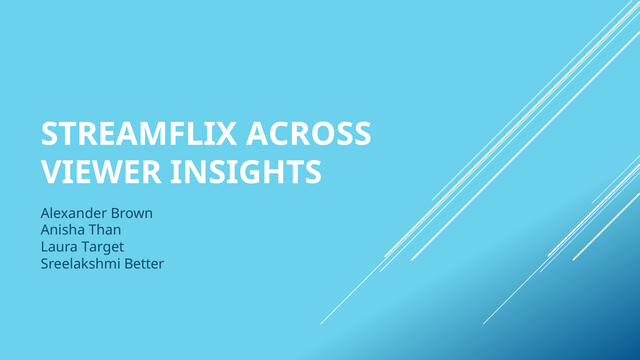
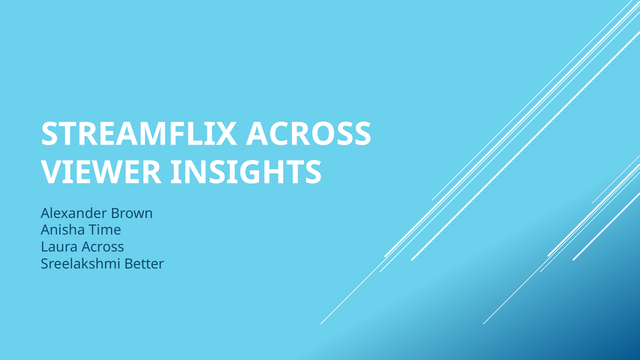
Than: Than -> Time
Laura Target: Target -> Across
